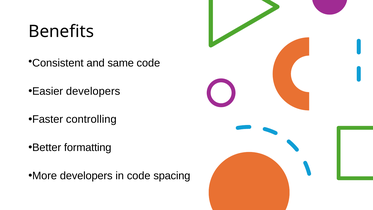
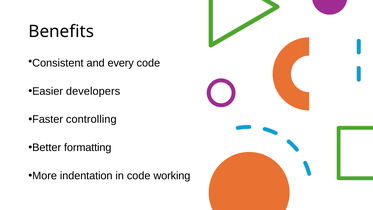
same: same -> every
More developers: developers -> indentation
spacing: spacing -> working
